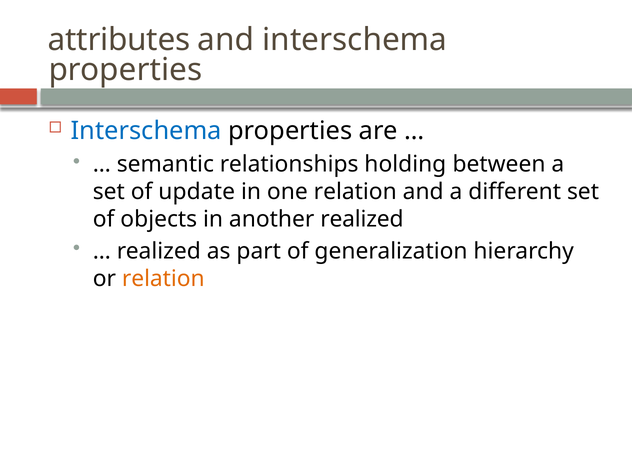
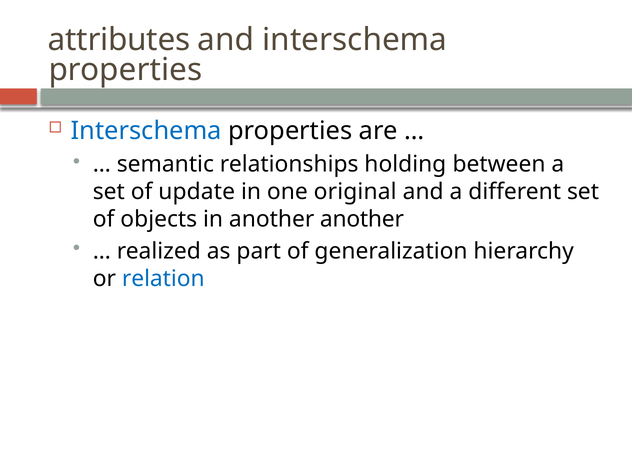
one relation: relation -> original
another realized: realized -> another
relation at (163, 279) colour: orange -> blue
